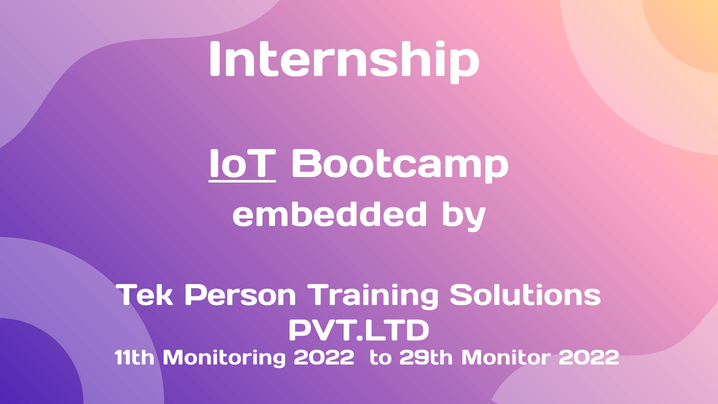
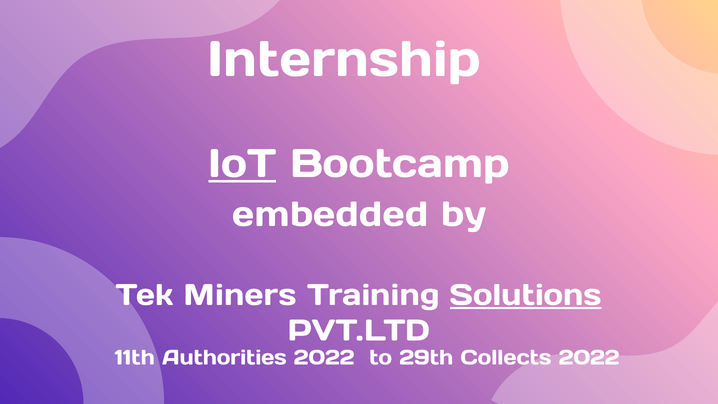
Person: Person -> Miners
Solutions underline: none -> present
Monitoring: Monitoring -> Authorities
Monitor: Monitor -> Collects
